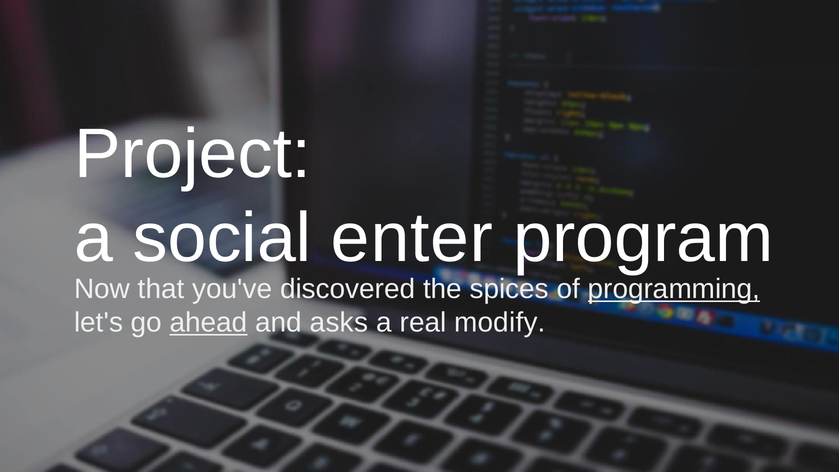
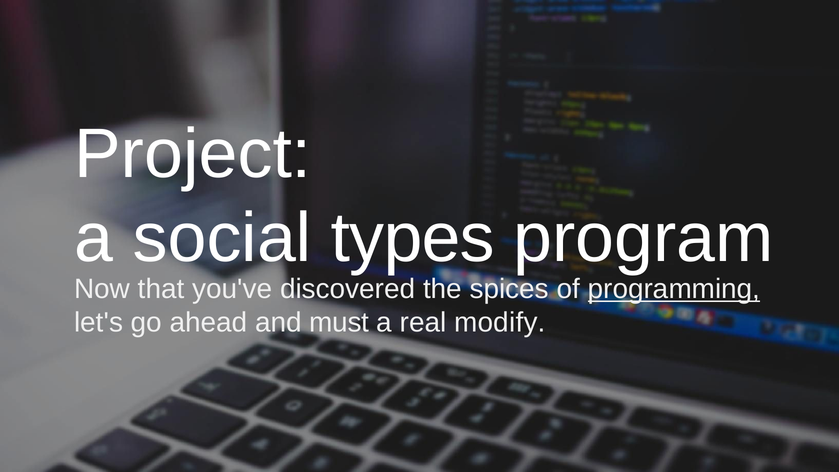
enter: enter -> types
ahead underline: present -> none
asks: asks -> must
